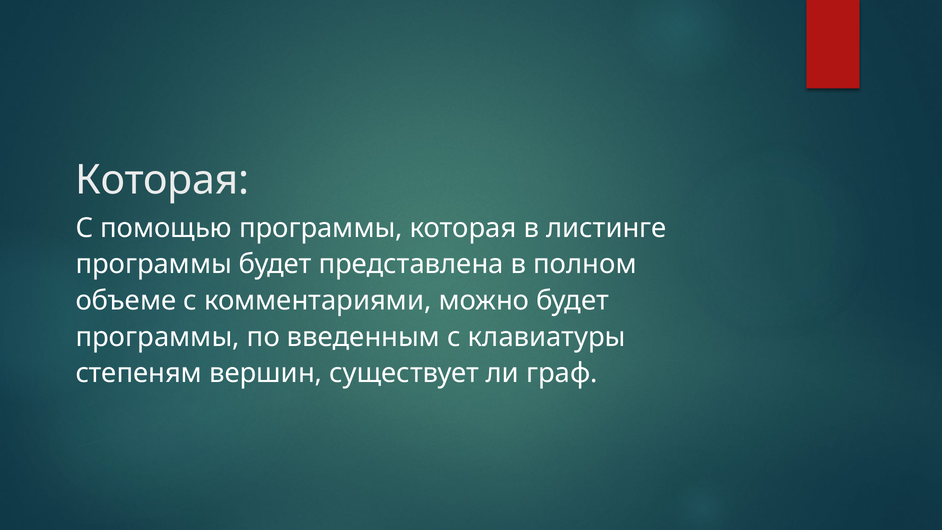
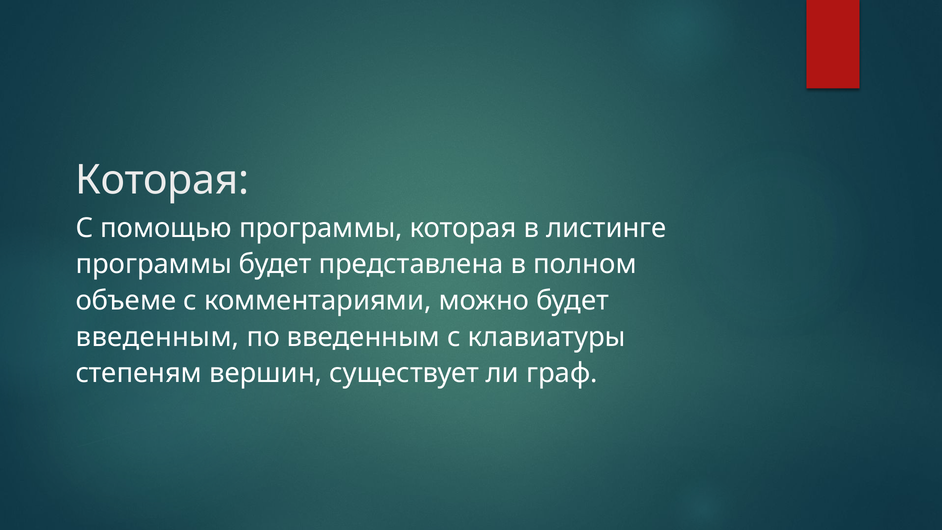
программы at (158, 337): программы -> введенным
